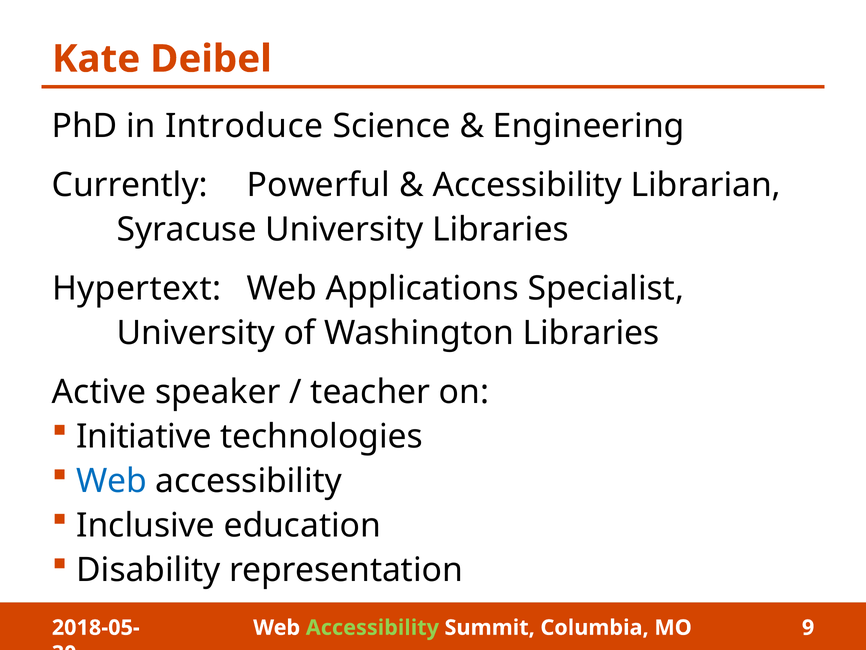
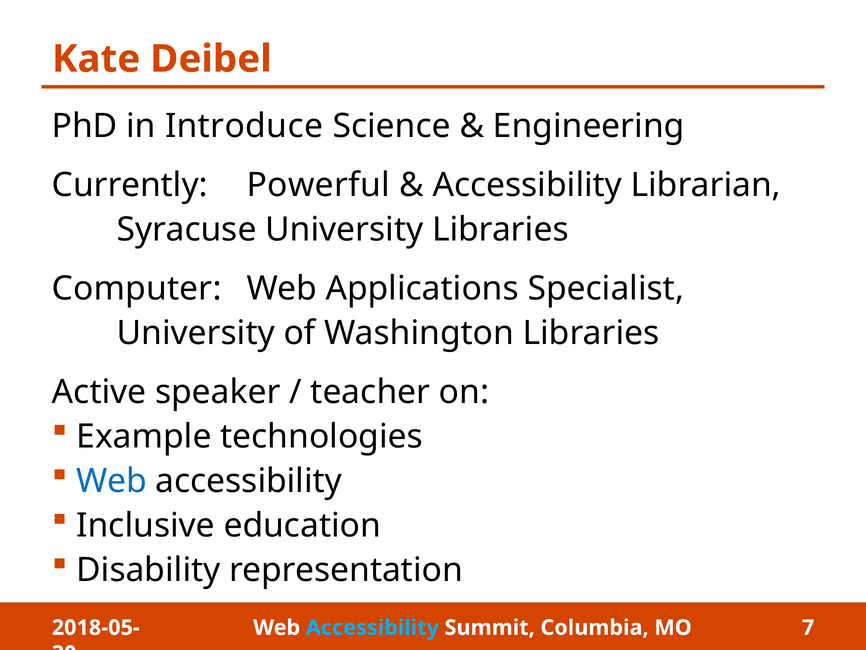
Hypertext: Hypertext -> Computer
Initiative: Initiative -> Example
Accessibility at (372, 627) colour: light green -> light blue
9: 9 -> 7
